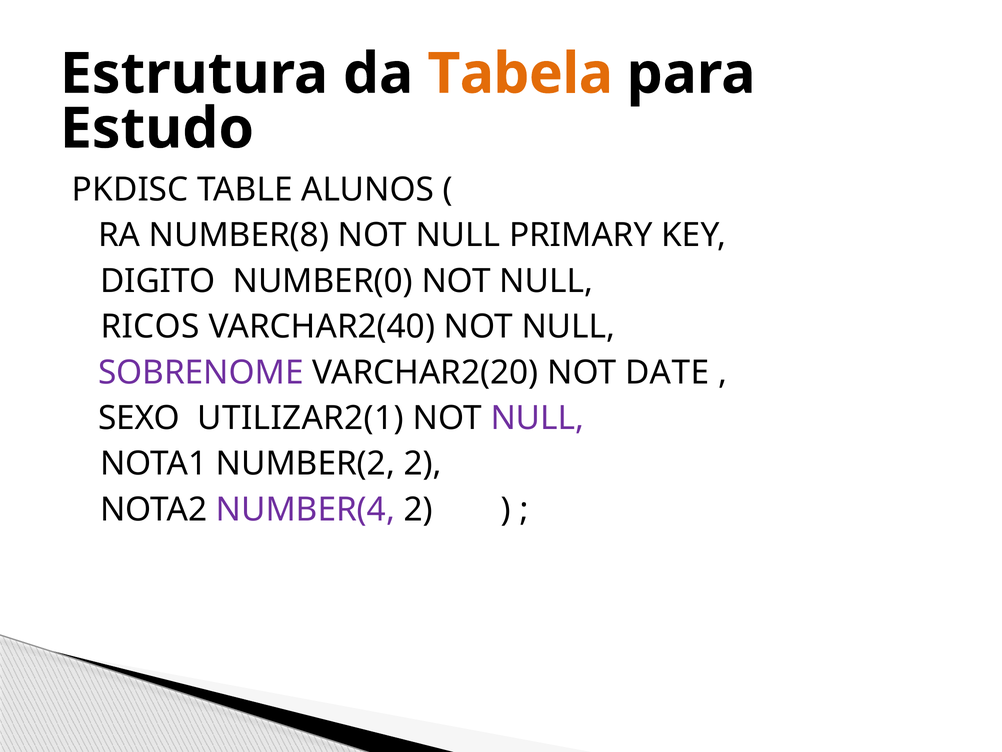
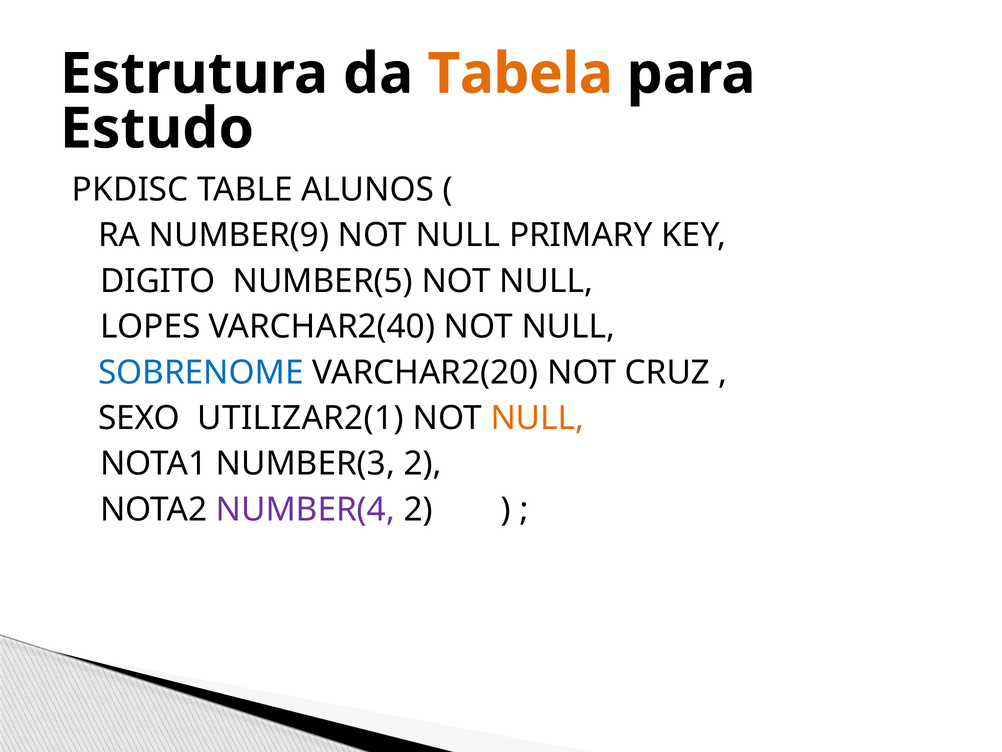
NUMBER(8: NUMBER(8 -> NUMBER(9
NUMBER(0: NUMBER(0 -> NUMBER(5
RICOS: RICOS -> LOPES
SOBRENOME colour: purple -> blue
DATE: DATE -> CRUZ
NULL at (537, 418) colour: purple -> orange
NUMBER(2: NUMBER(2 -> NUMBER(3
